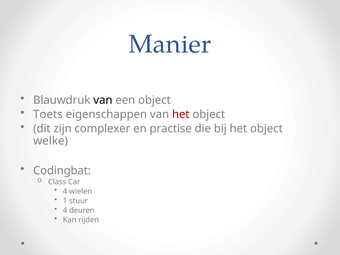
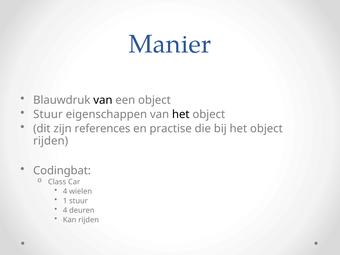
Toets at (48, 114): Toets -> Stuur
het at (181, 114) colour: red -> black
complexer: complexer -> references
welke at (51, 141): welke -> rijden
